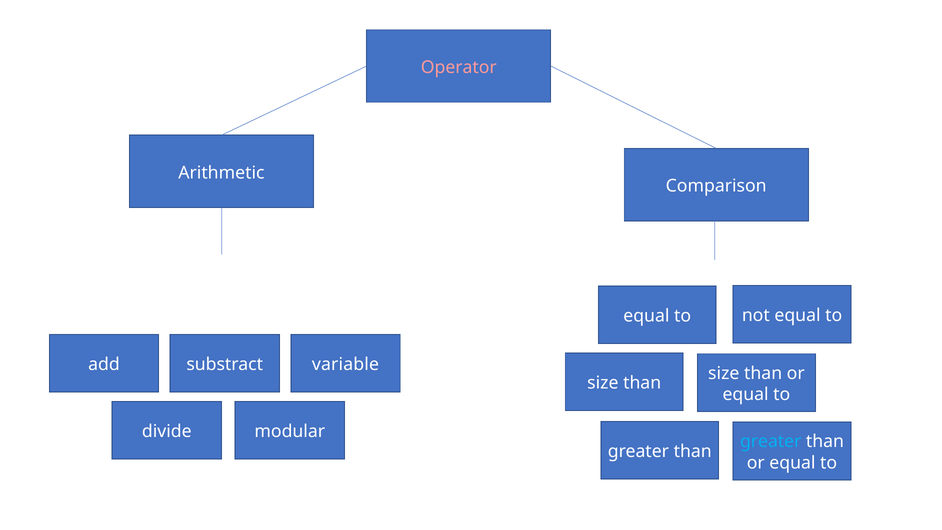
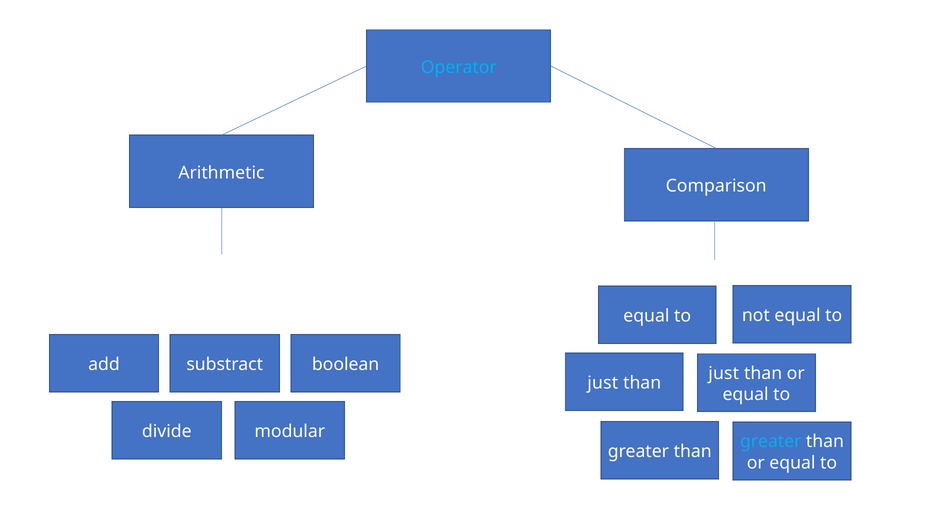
Operator colour: pink -> light blue
variable: variable -> boolean
size at (724, 373): size -> just
size at (603, 383): size -> just
